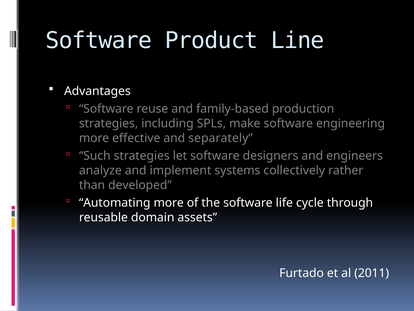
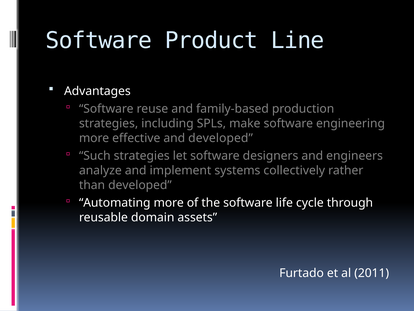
and separately: separately -> developed
